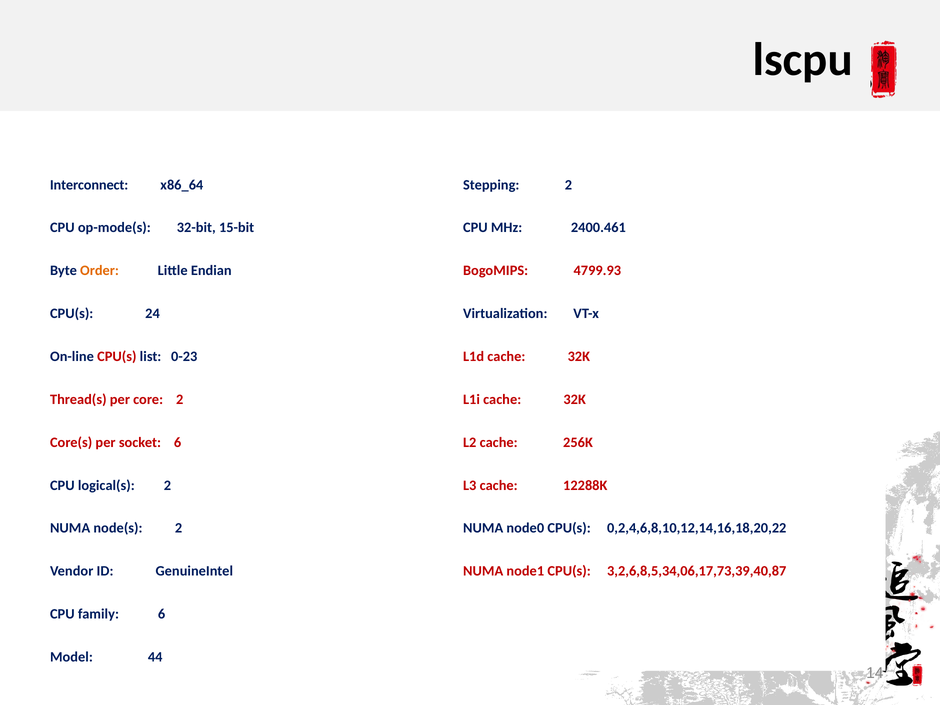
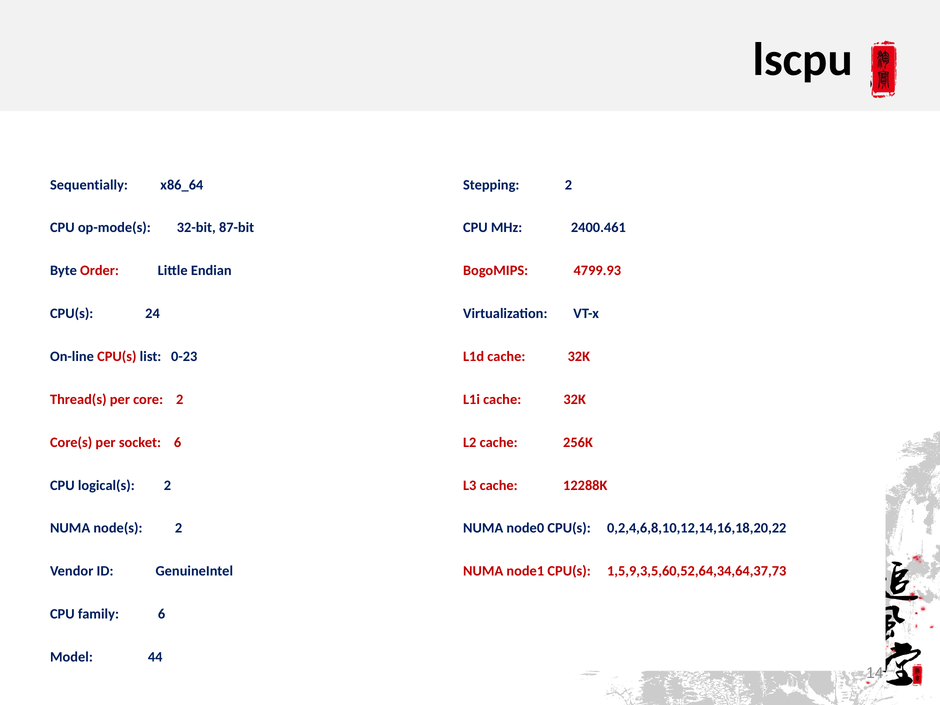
Interconnect: Interconnect -> Sequentially
15-bit: 15-bit -> 87-bit
Order colour: orange -> red
3,2,6,8,5,34,06,17,73,39,40,87: 3,2,6,8,5,34,06,17,73,39,40,87 -> 1,5,9,3,5,60,52,64,34,64,37,73
